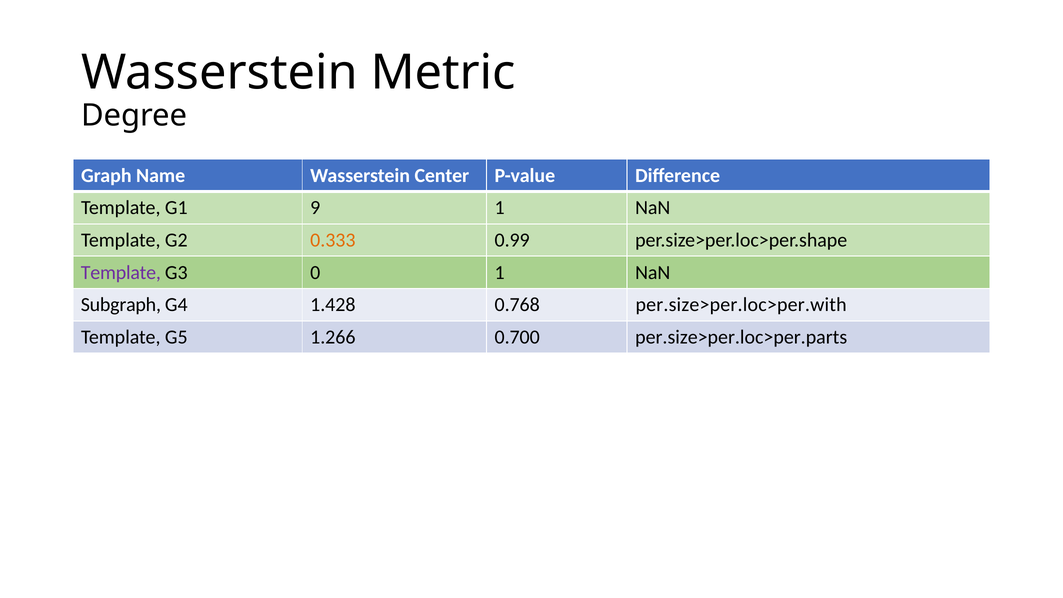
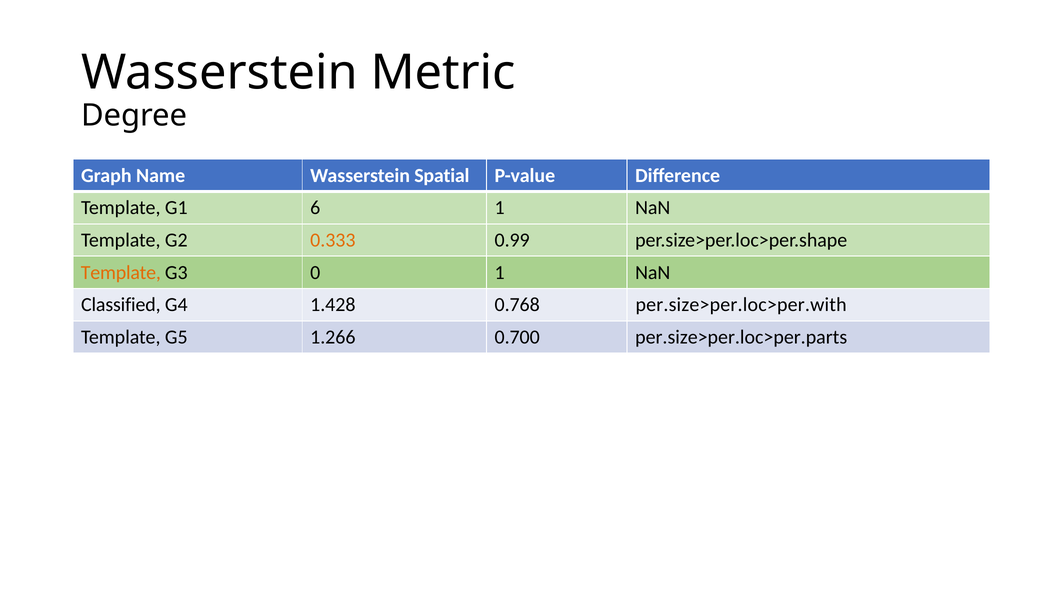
Center: Center -> Spatial
9: 9 -> 6
Template at (121, 273) colour: purple -> orange
Subgraph: Subgraph -> Classified
